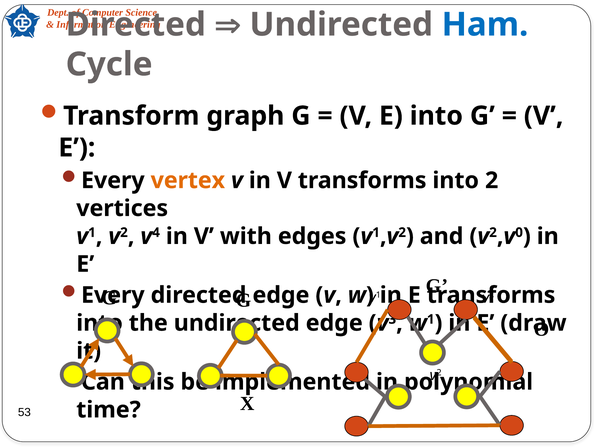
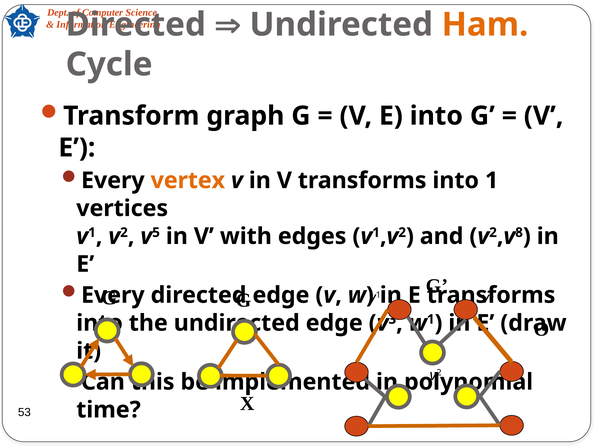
Ham colour: blue -> orange
into 2: 2 -> 1
4: 4 -> 5
0: 0 -> 8
